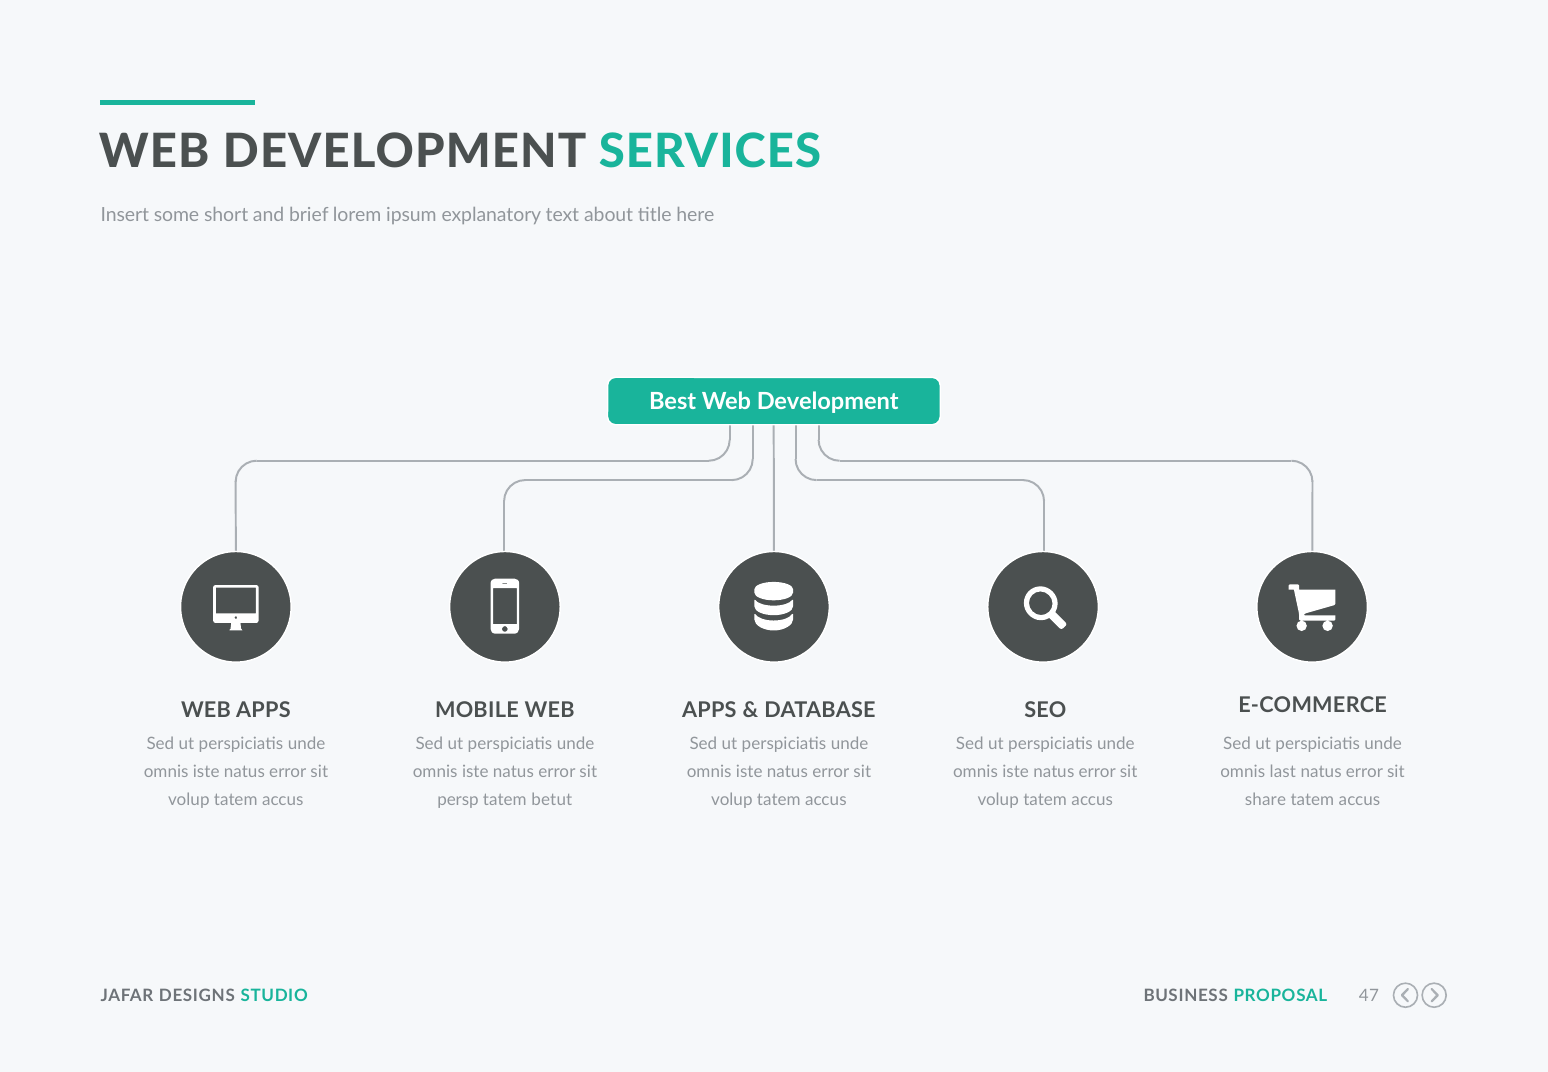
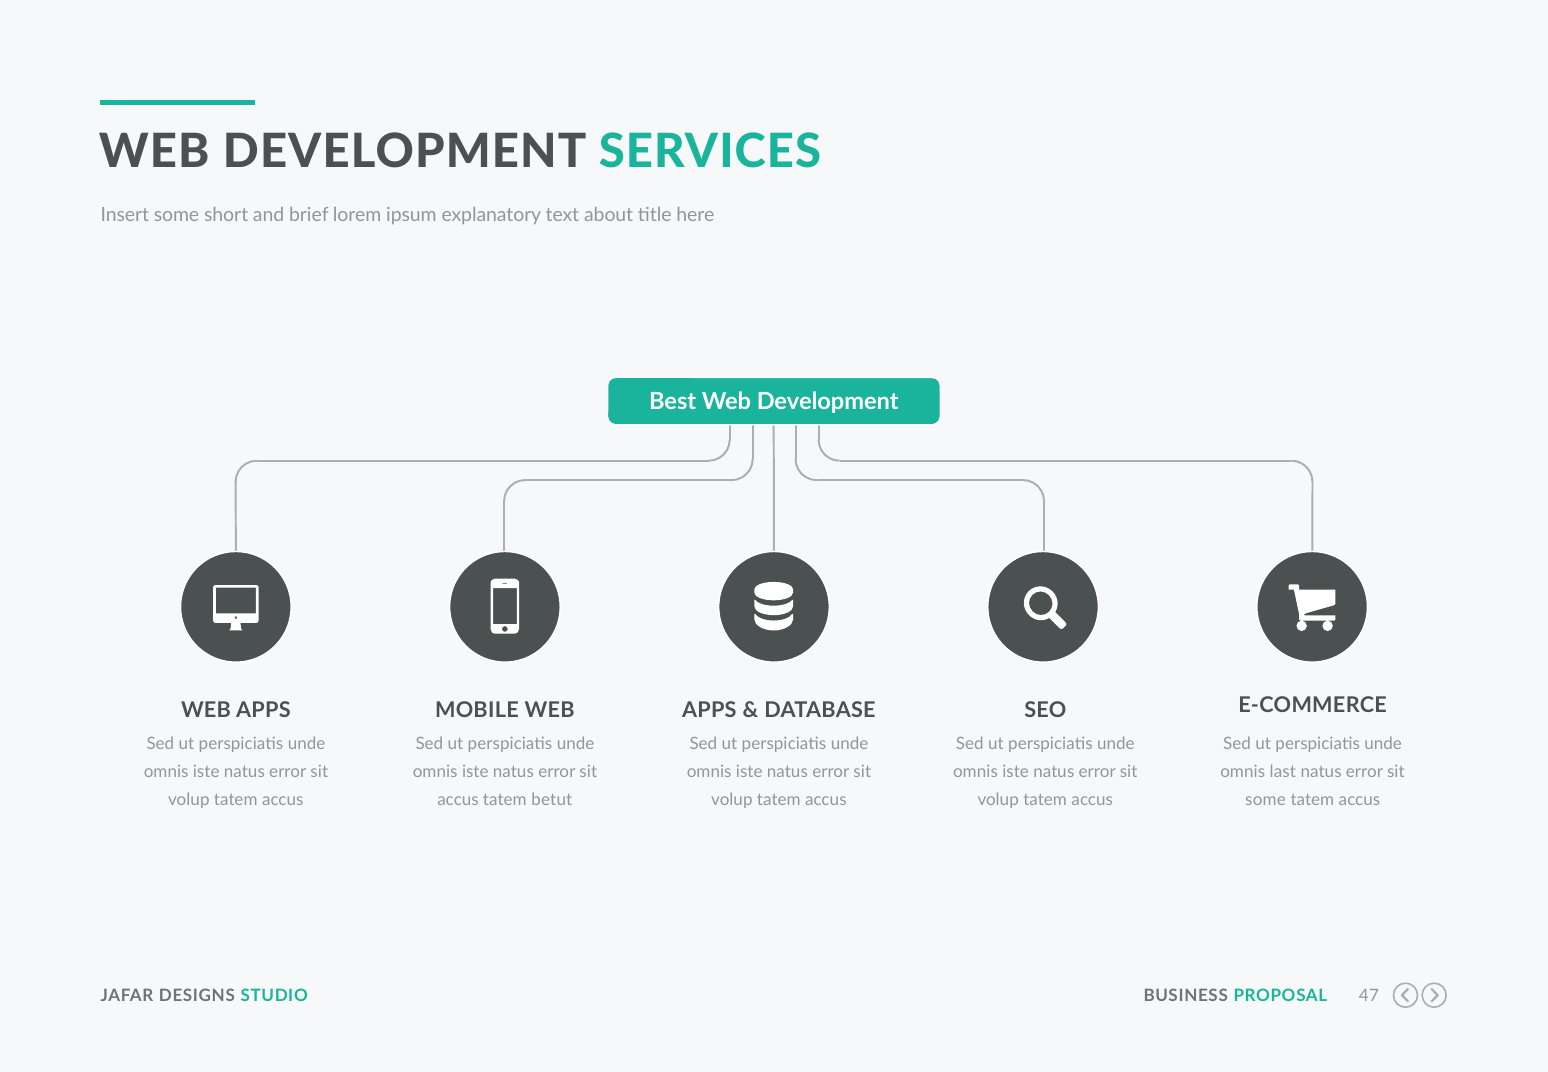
persp at (458, 800): persp -> accus
share at (1265, 800): share -> some
